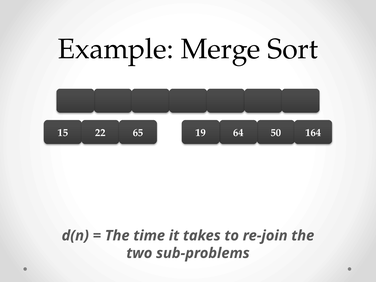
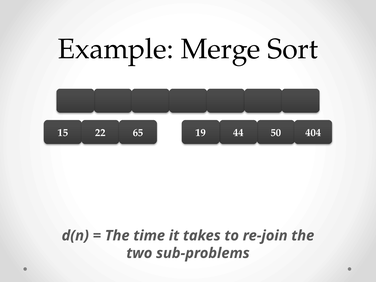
64: 64 -> 44
164: 164 -> 404
